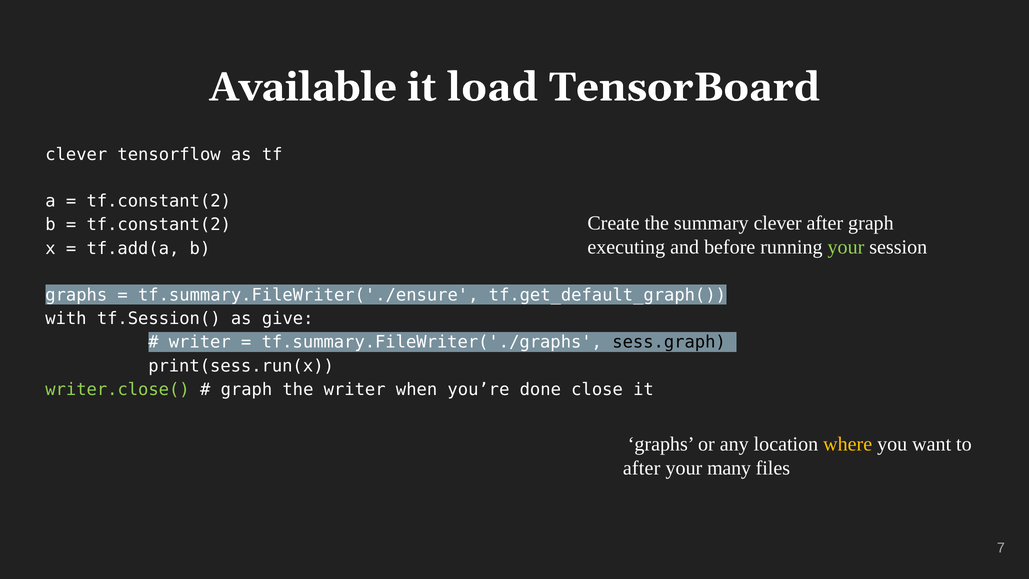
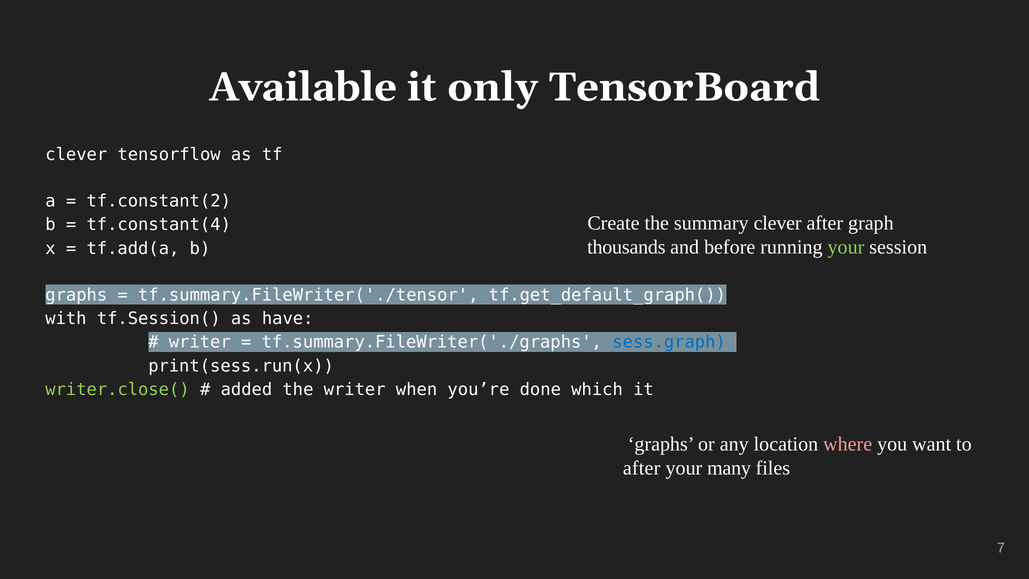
load: load -> only
tf.constant(2 at (159, 225): tf.constant(2 -> tf.constant(4
executing: executing -> thousands
tf.summary.FileWriter('./ensure: tf.summary.FileWriter('./ensure -> tf.summary.FileWriter('./tensor
give: give -> have
sess.graph colour: black -> blue
graph at (246, 389): graph -> added
close: close -> which
where colour: yellow -> pink
